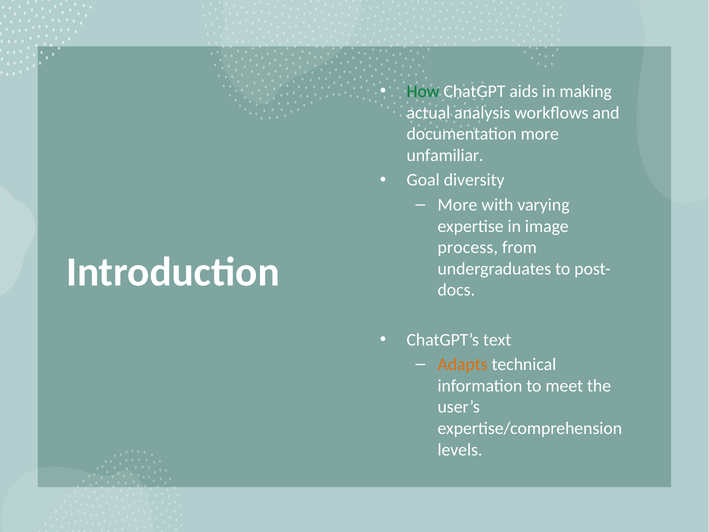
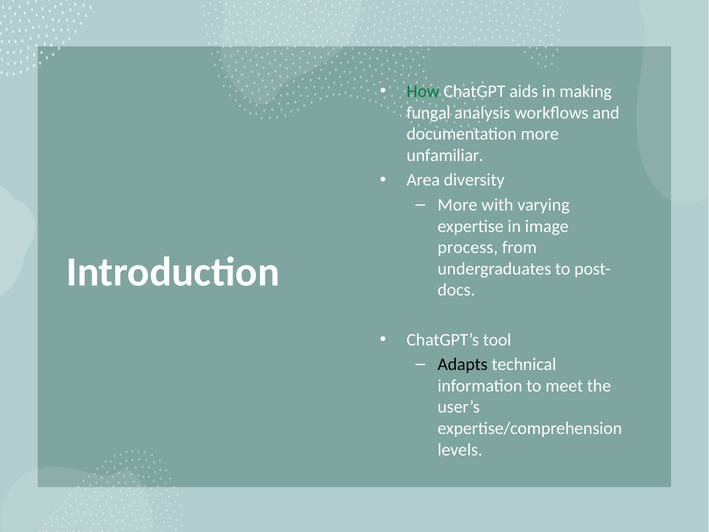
actual: actual -> fungal
Goal: Goal -> Area
text: text -> tool
Adapts colour: orange -> black
